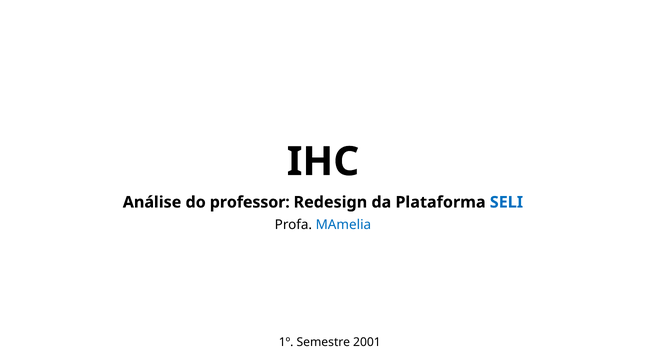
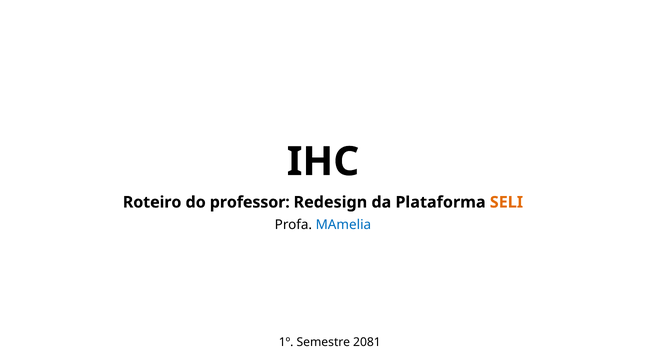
Análise: Análise -> Roteiro
SELI colour: blue -> orange
2001: 2001 -> 2081
